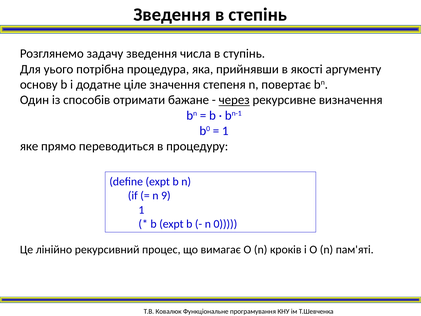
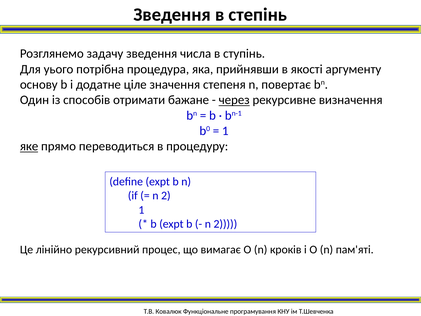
яке underline: none -> present
9 at (166, 196): 9 -> 2
0 at (225, 224): 0 -> 2
